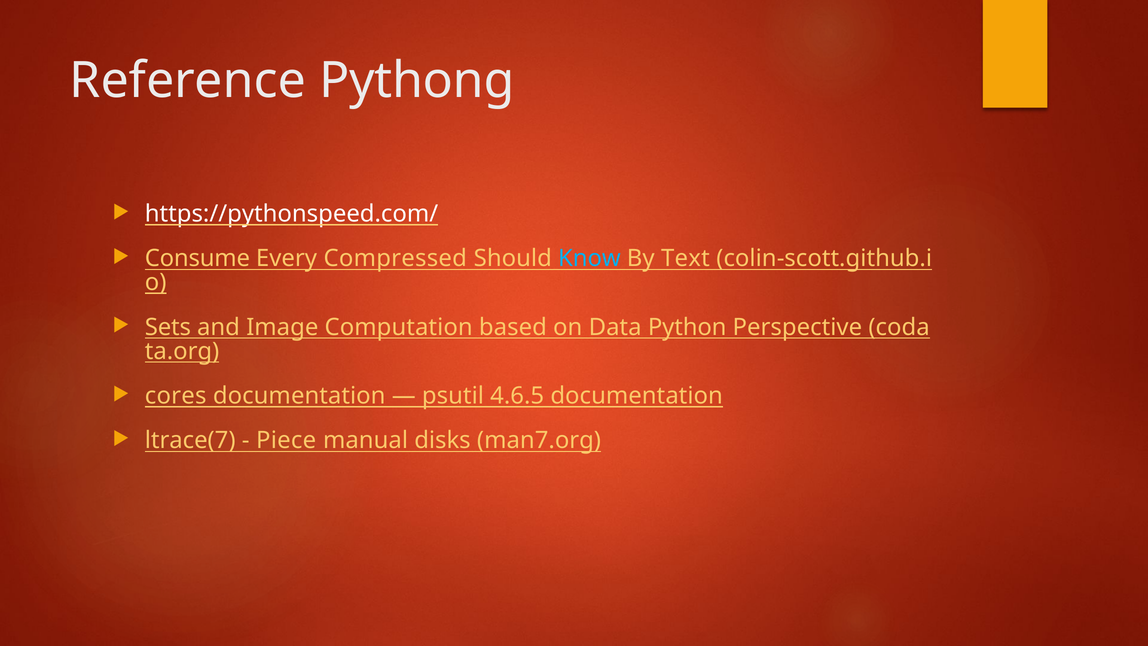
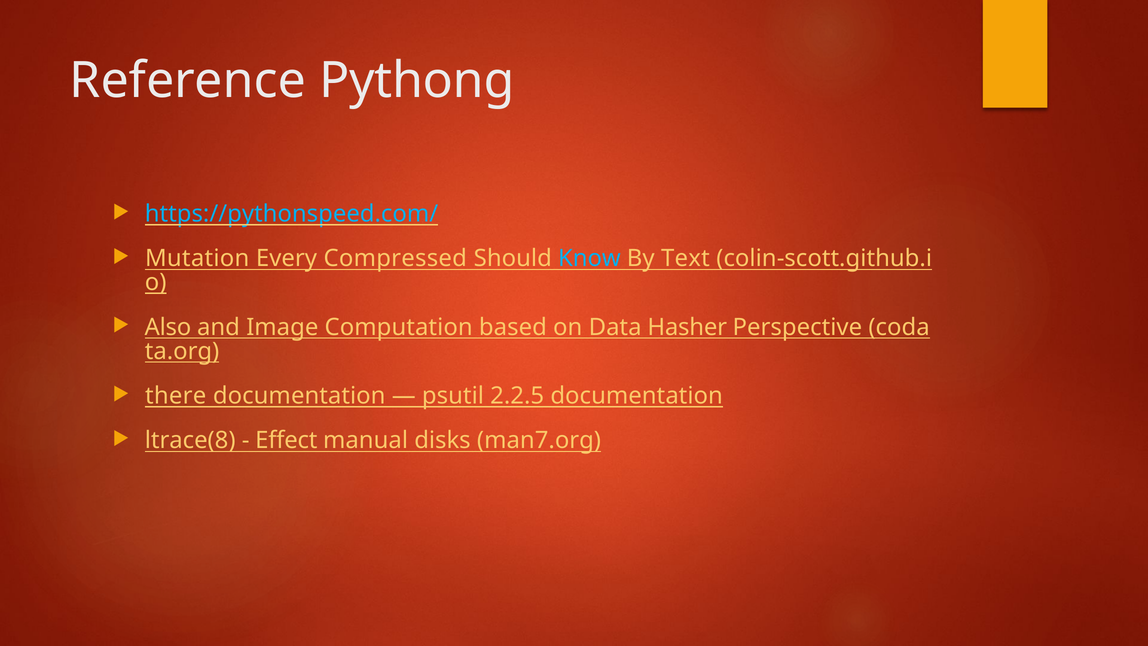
https://pythonspeed.com/ colour: white -> light blue
Consume: Consume -> Mutation
Sets: Sets -> Also
Python: Python -> Hasher
cores: cores -> there
4.6.5: 4.6.5 -> 2.2.5
ltrace(7: ltrace(7 -> ltrace(8
Piece: Piece -> Effect
